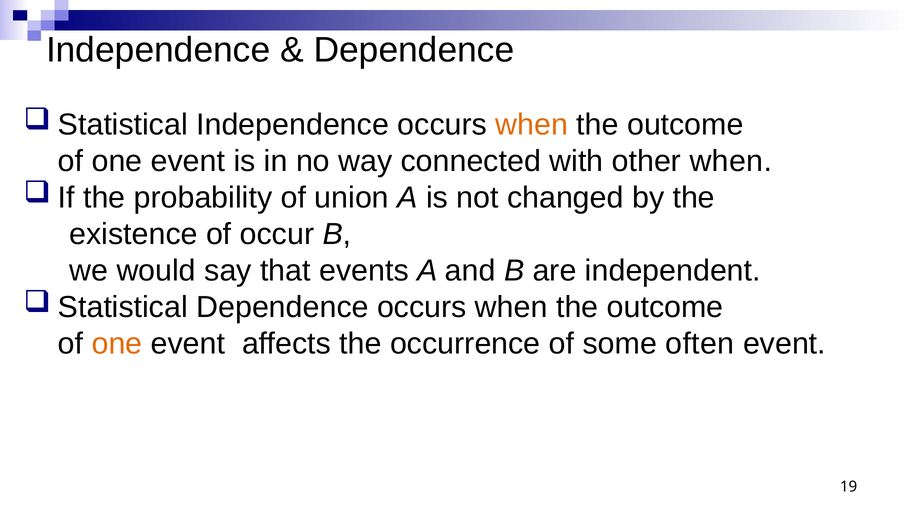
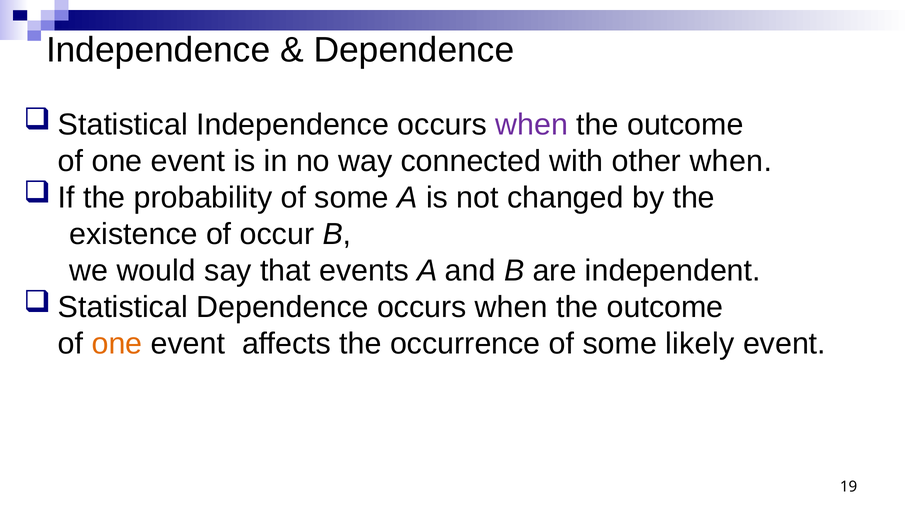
when at (532, 125) colour: orange -> purple
probability of union: union -> some
often: often -> likely
